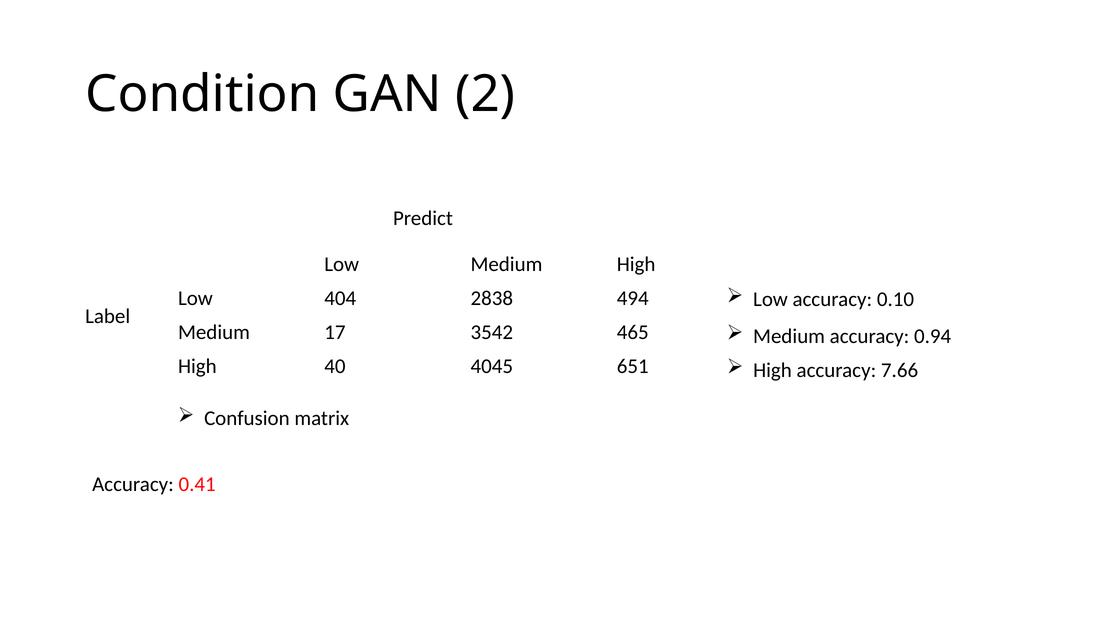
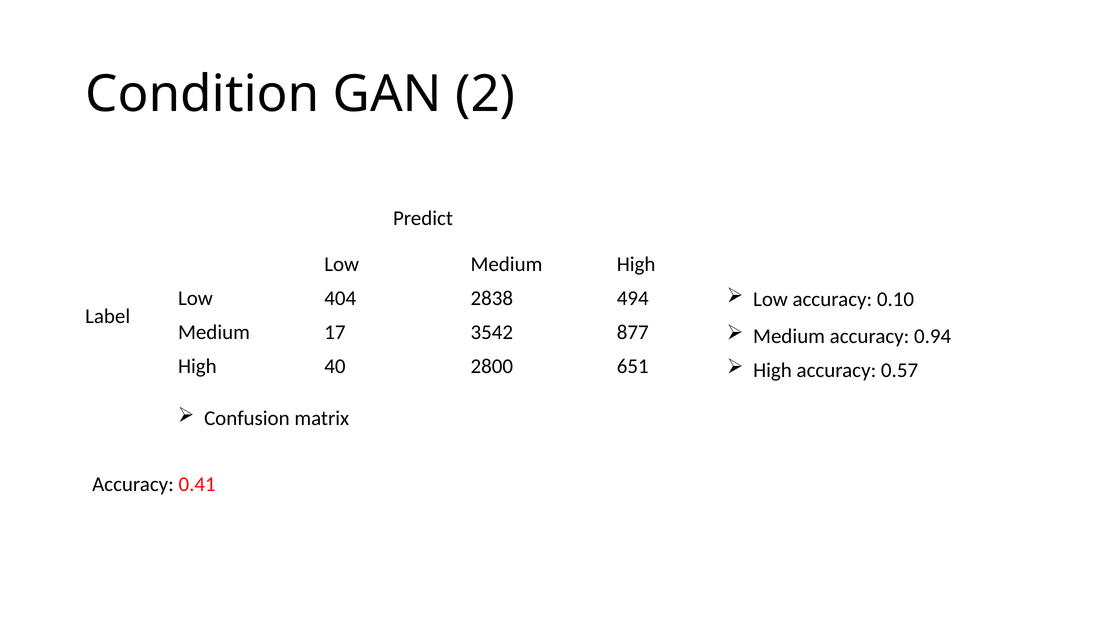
465: 465 -> 877
4045: 4045 -> 2800
7.66: 7.66 -> 0.57
